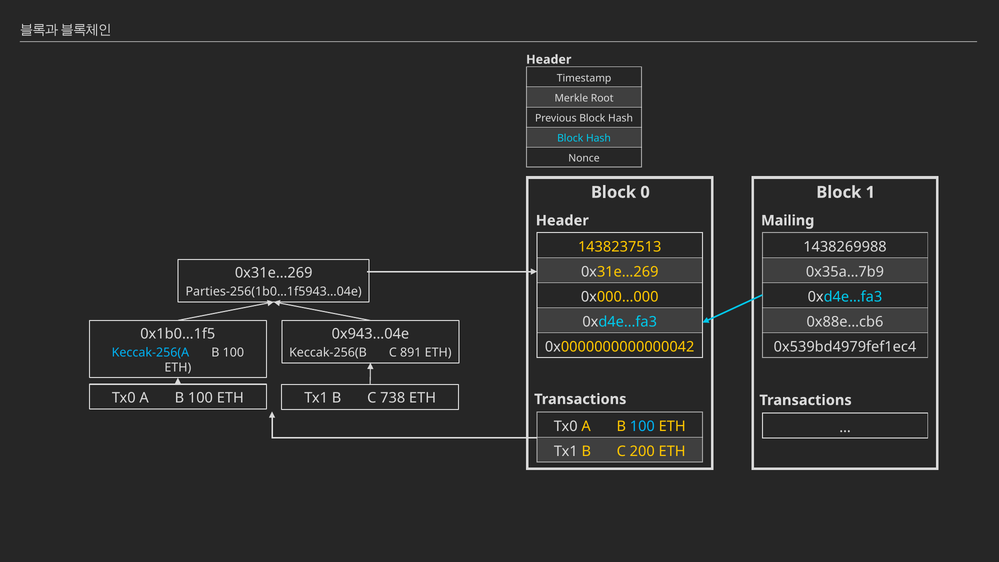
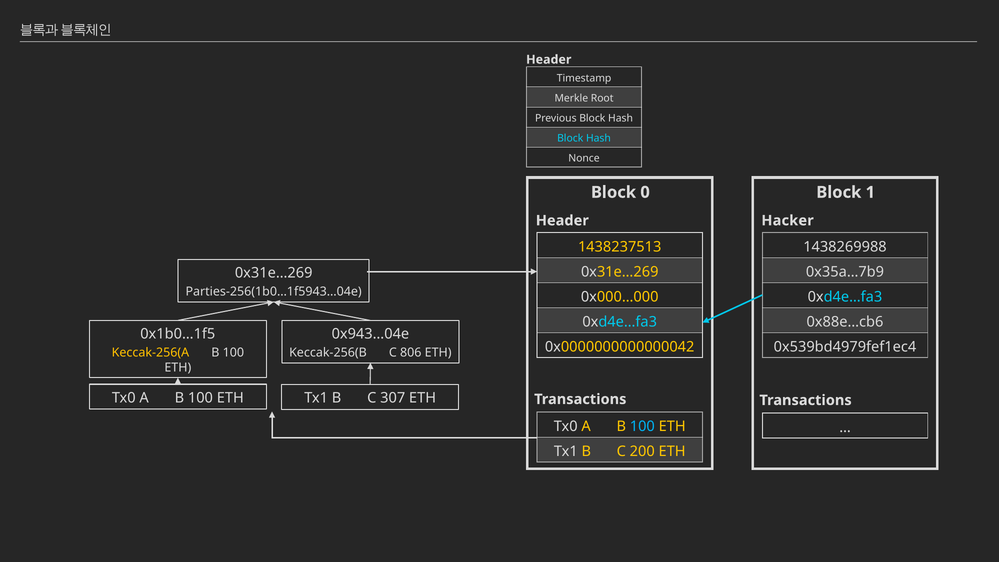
Mailing: Mailing -> Hacker
Keccak-256(A colour: light blue -> yellow
891: 891 -> 806
738: 738 -> 307
